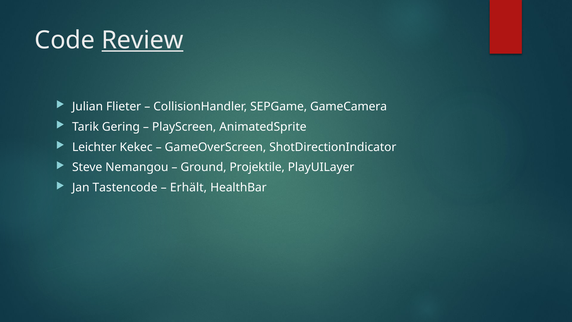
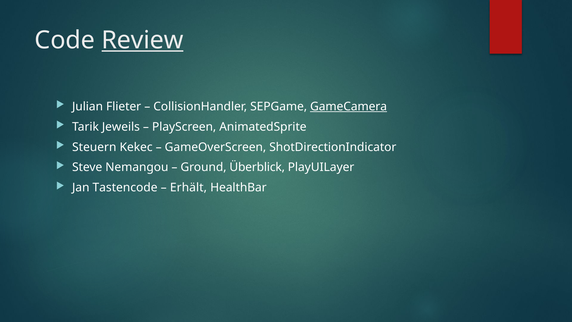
GameCamera underline: none -> present
Gering: Gering -> Jeweils
Leichter: Leichter -> Steuern
Projektile: Projektile -> Überblick
